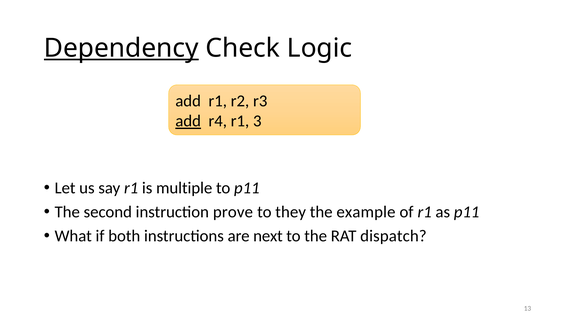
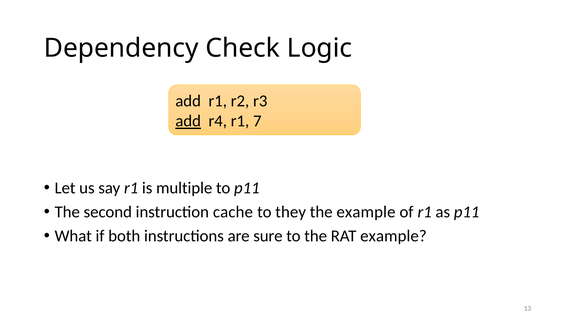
Dependency underline: present -> none
3: 3 -> 7
prove: prove -> cache
next: next -> sure
RAT dispatch: dispatch -> example
